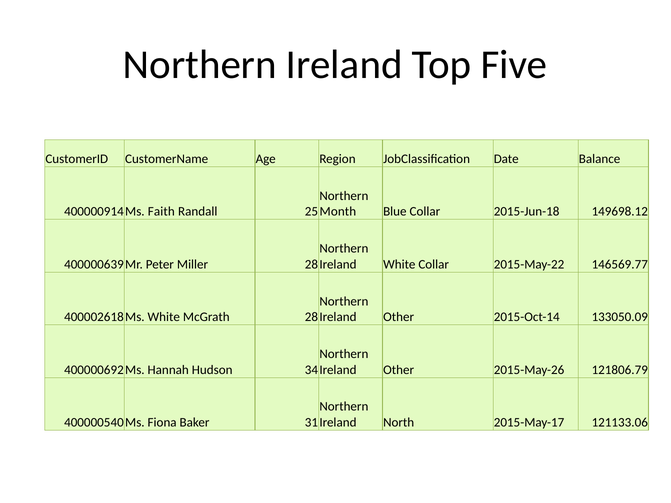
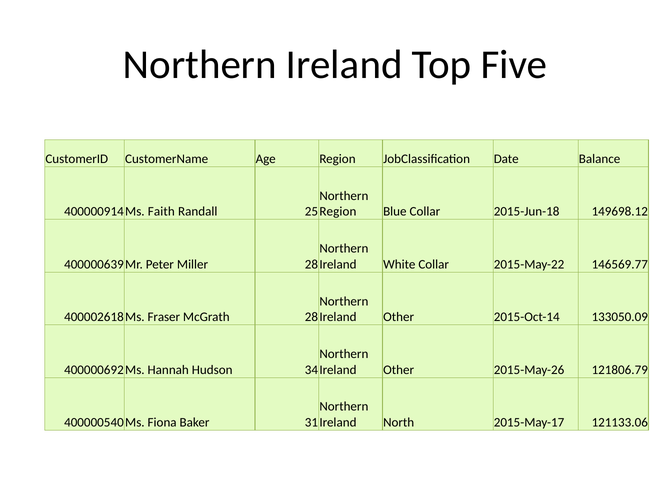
Month at (338, 212): Month -> Region
White at (164, 317): White -> Fraser
